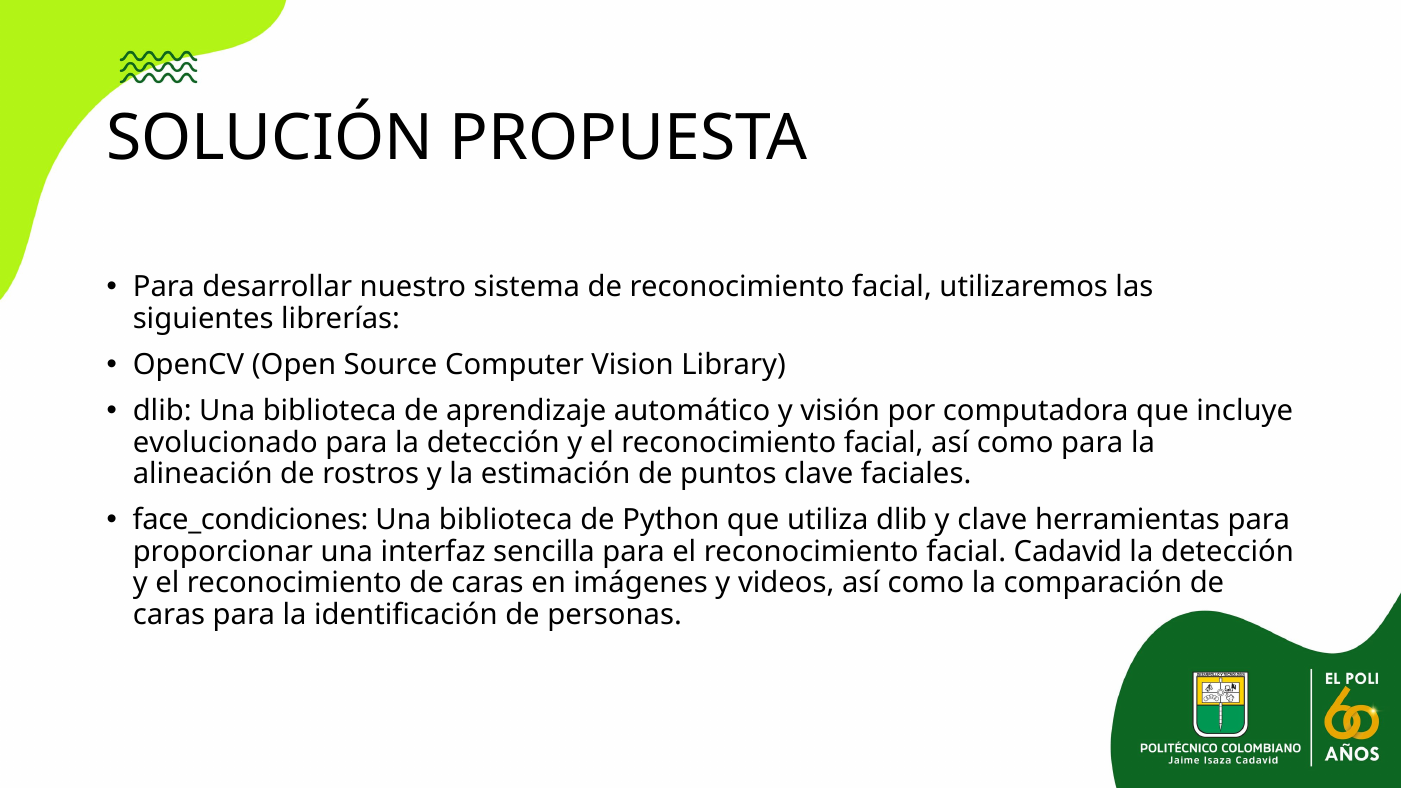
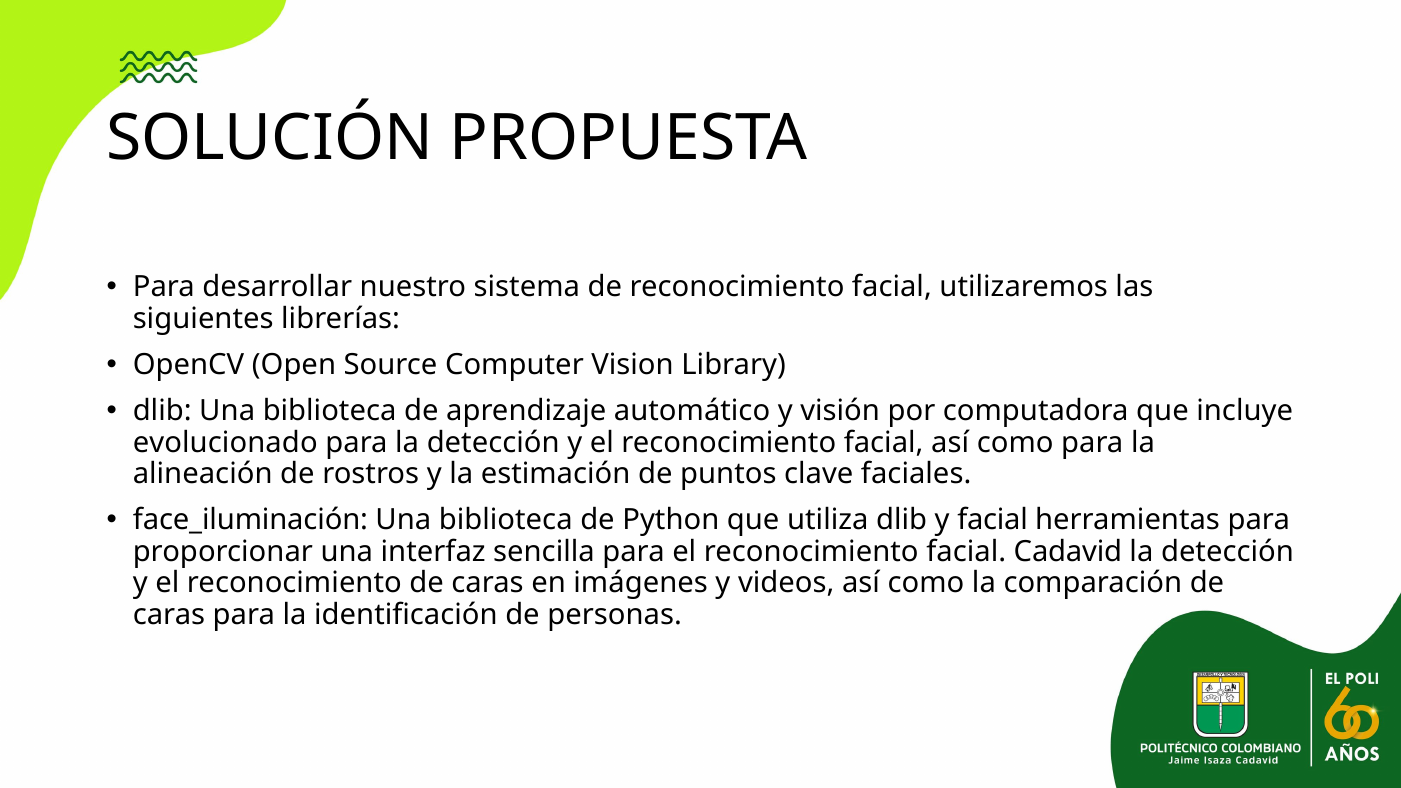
face_condiciones: face_condiciones -> face_iluminación
y clave: clave -> facial
